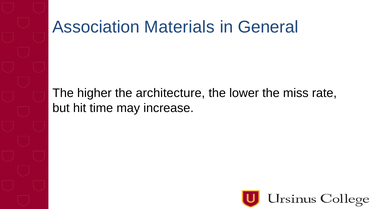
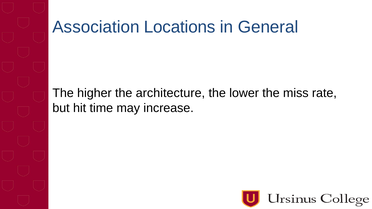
Materials: Materials -> Locations
